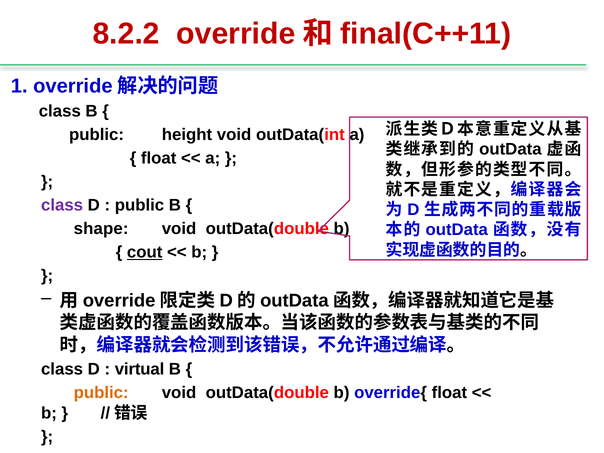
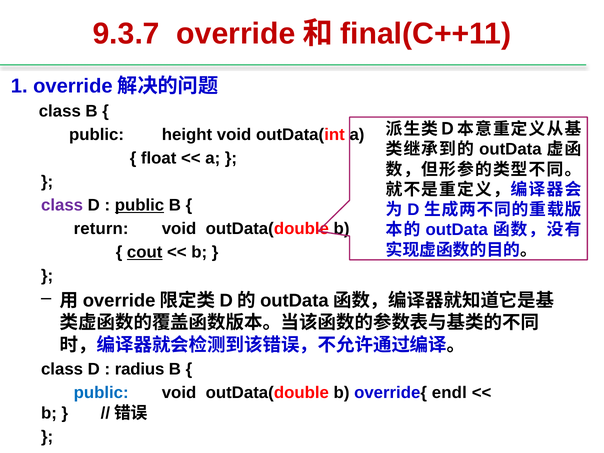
8.2.2: 8.2.2 -> 9.3.7
public at (139, 205) underline: none -> present
shape: shape -> return
virtual: virtual -> radius
public at (101, 393) colour: orange -> blue
override{ float: float -> endl
